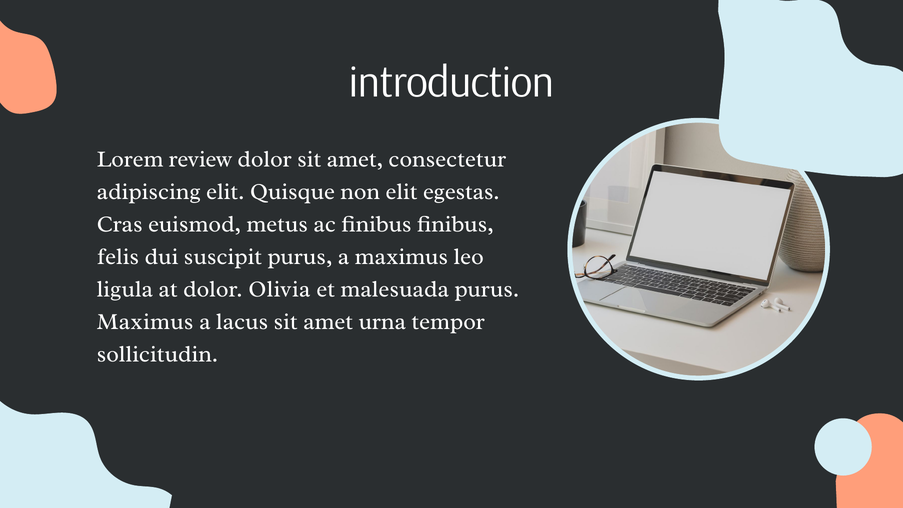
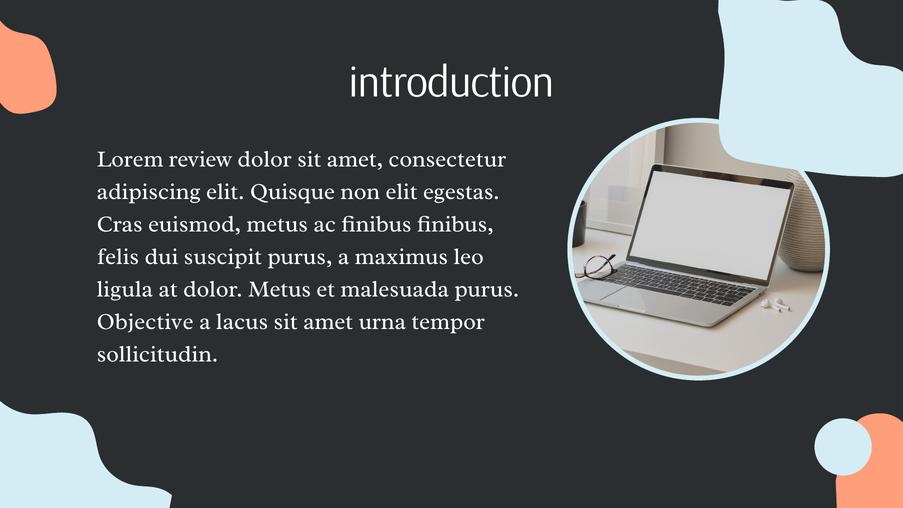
dolor Olivia: Olivia -> Metus
Maximus at (145, 322): Maximus -> Objective
